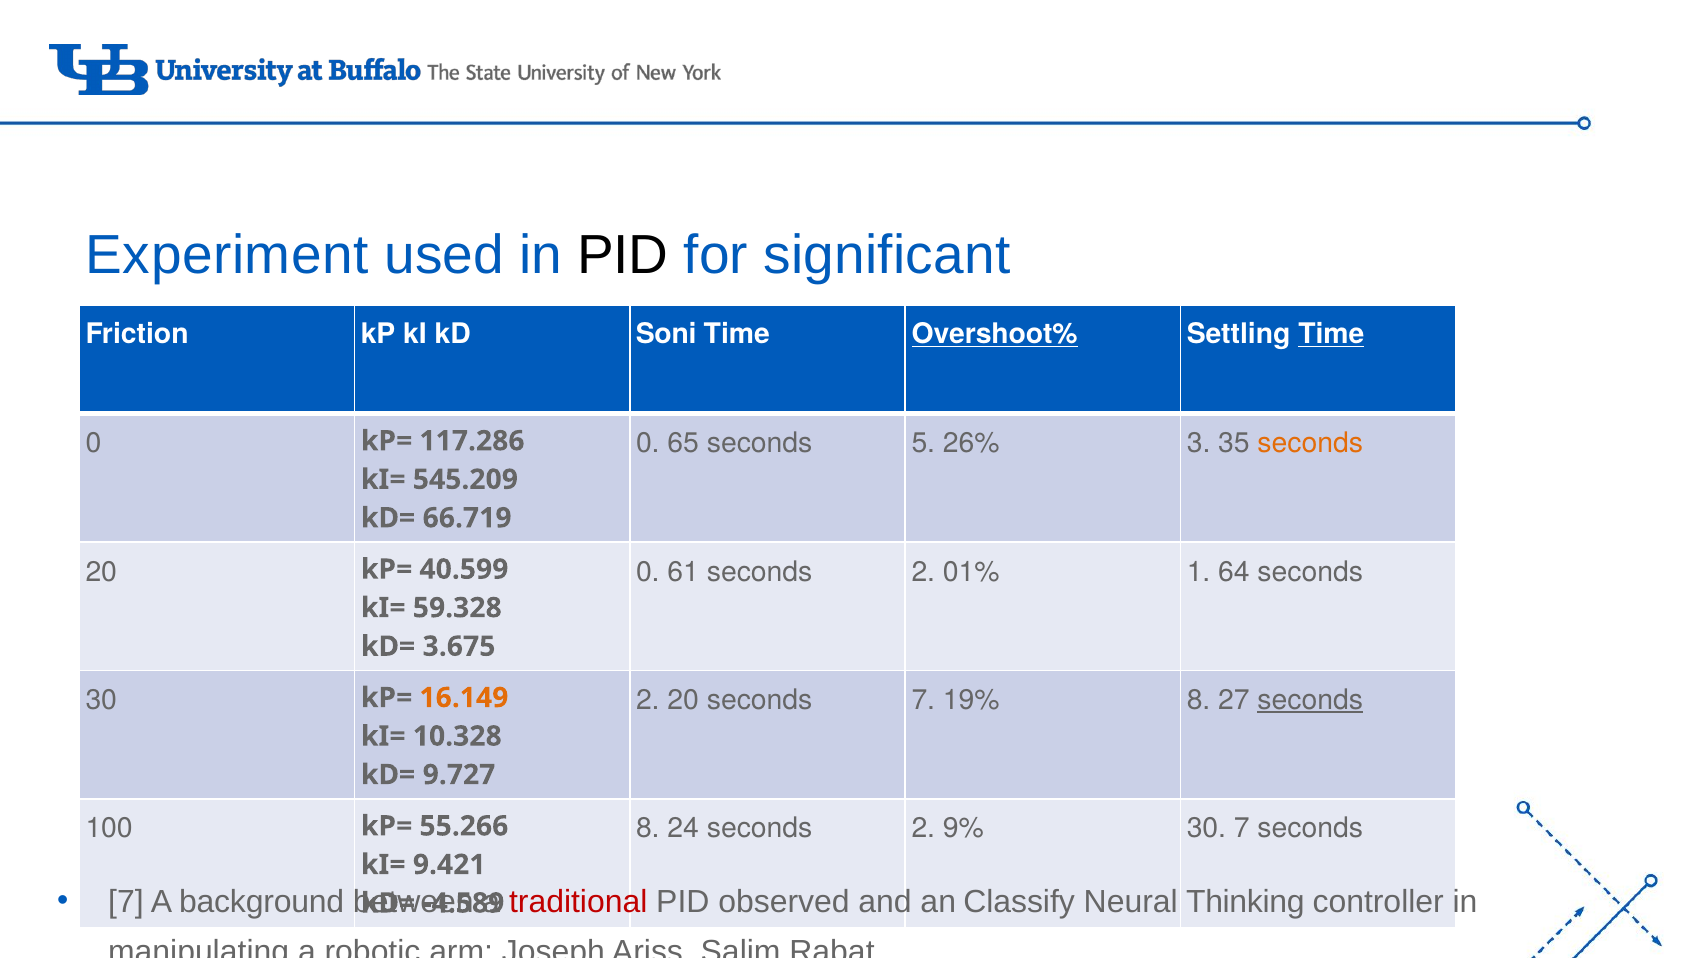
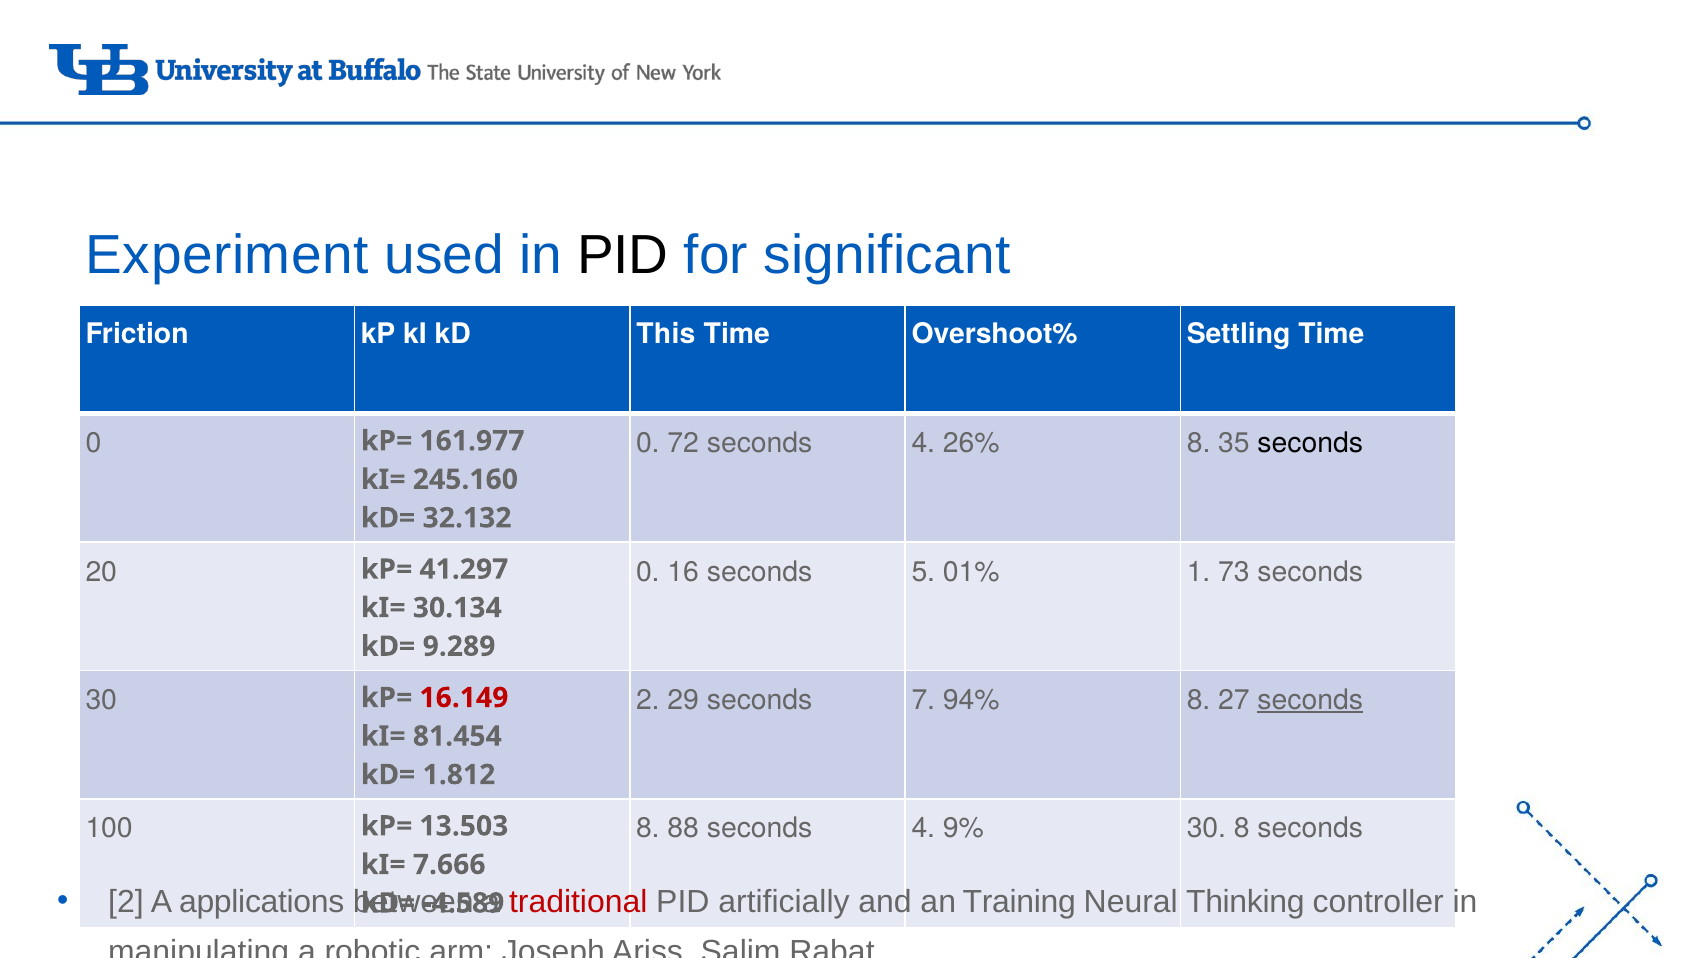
Soni: Soni -> This
Overshoot% underline: present -> none
Time at (1331, 334) underline: present -> none
117.286: 117.286 -> 161.977
65: 65 -> 72
5 at (923, 444): 5 -> 4
26% 3: 3 -> 8
seconds at (1310, 444) colour: orange -> black
545.209: 545.209 -> 245.160
66.719: 66.719 -> 32.132
40.599: 40.599 -> 41.297
61: 61 -> 16
2 at (923, 572): 2 -> 5
64: 64 -> 73
59.328: 59.328 -> 30.134
3.675: 3.675 -> 9.289
16.149 colour: orange -> red
2 20: 20 -> 29
19%: 19% -> 94%
10.328: 10.328 -> 81.454
9.727: 9.727 -> 1.812
55.266: 55.266 -> 13.503
24: 24 -> 88
2 at (923, 829): 2 -> 4
30 7: 7 -> 8
9.421: 9.421 -> 7.666
7 at (126, 902): 7 -> 2
background: background -> applications
observed: observed -> artificially
Classify: Classify -> Training
